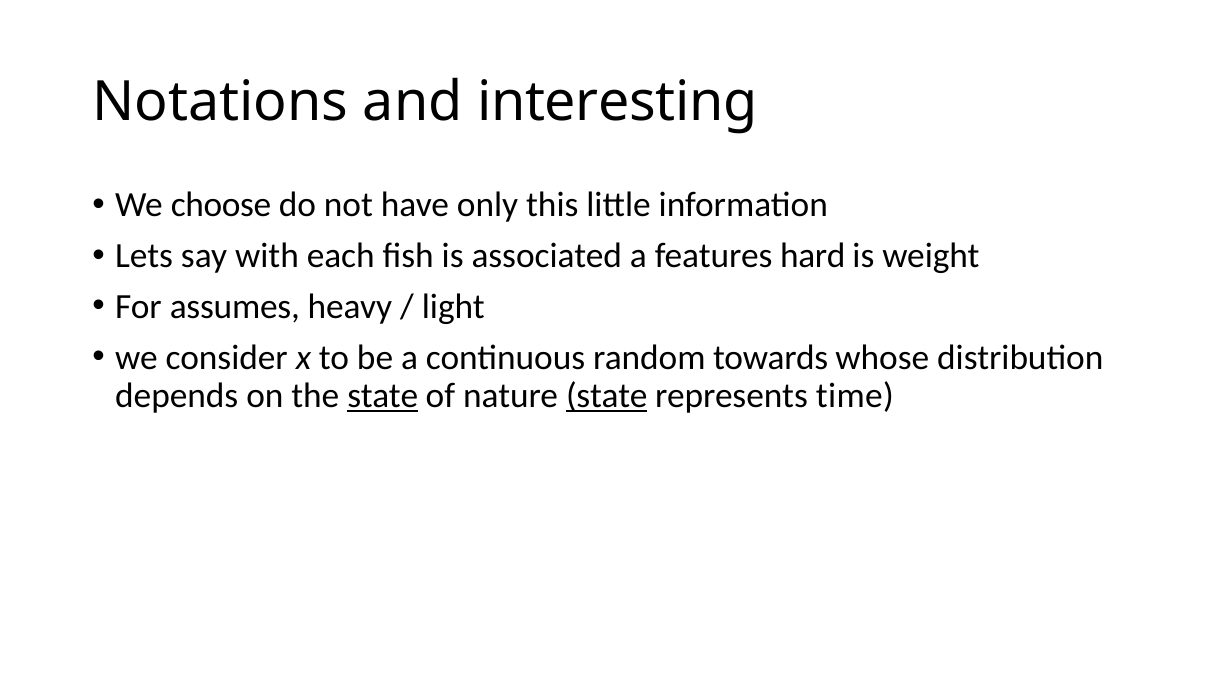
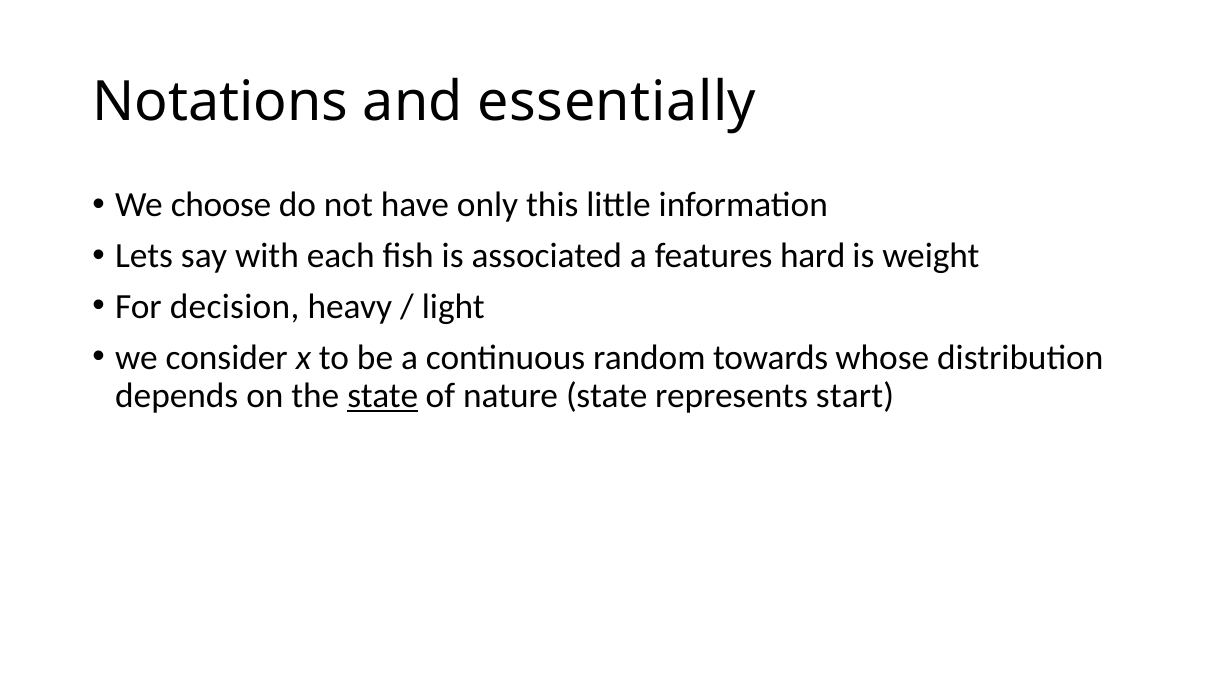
interesting: interesting -> essentially
assumes: assumes -> decision
state at (607, 396) underline: present -> none
time: time -> start
